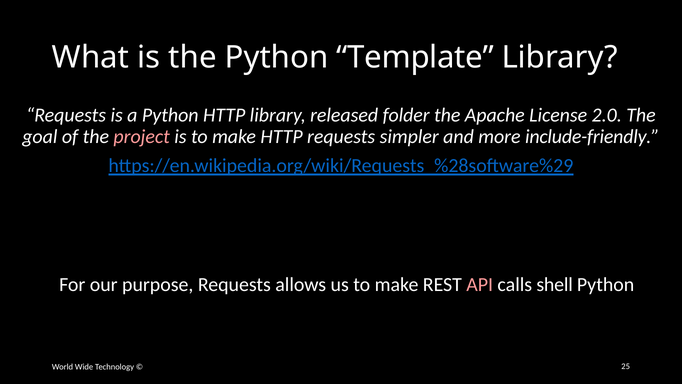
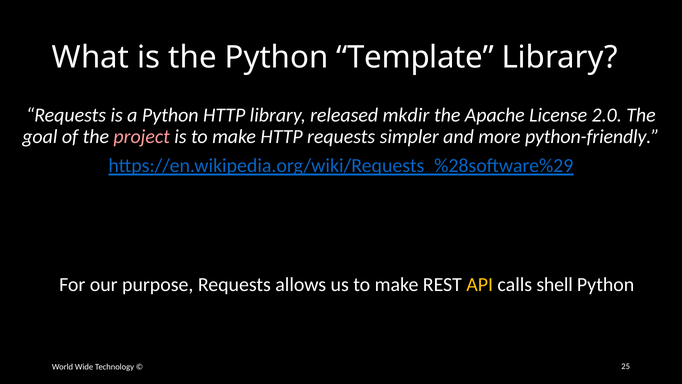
folder: folder -> mkdir
include-friendly: include-friendly -> python-friendly
API colour: pink -> yellow
